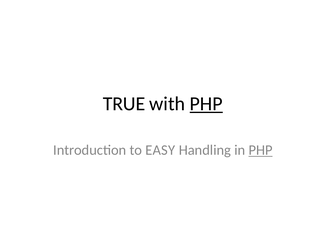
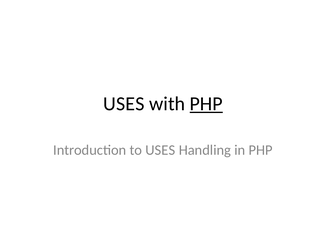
TRUE at (124, 104): TRUE -> USES
to EASY: EASY -> USES
PHP at (261, 150) underline: present -> none
